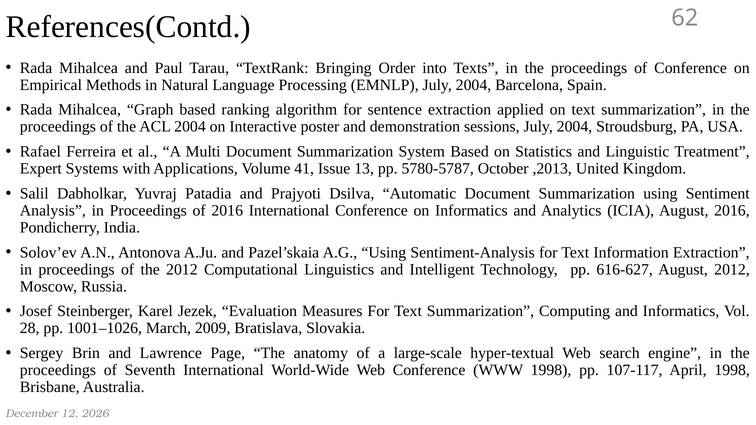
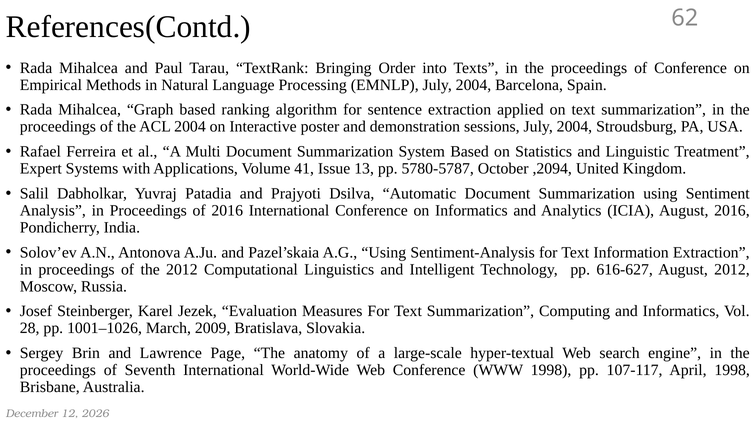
,2013: ,2013 -> ,2094
